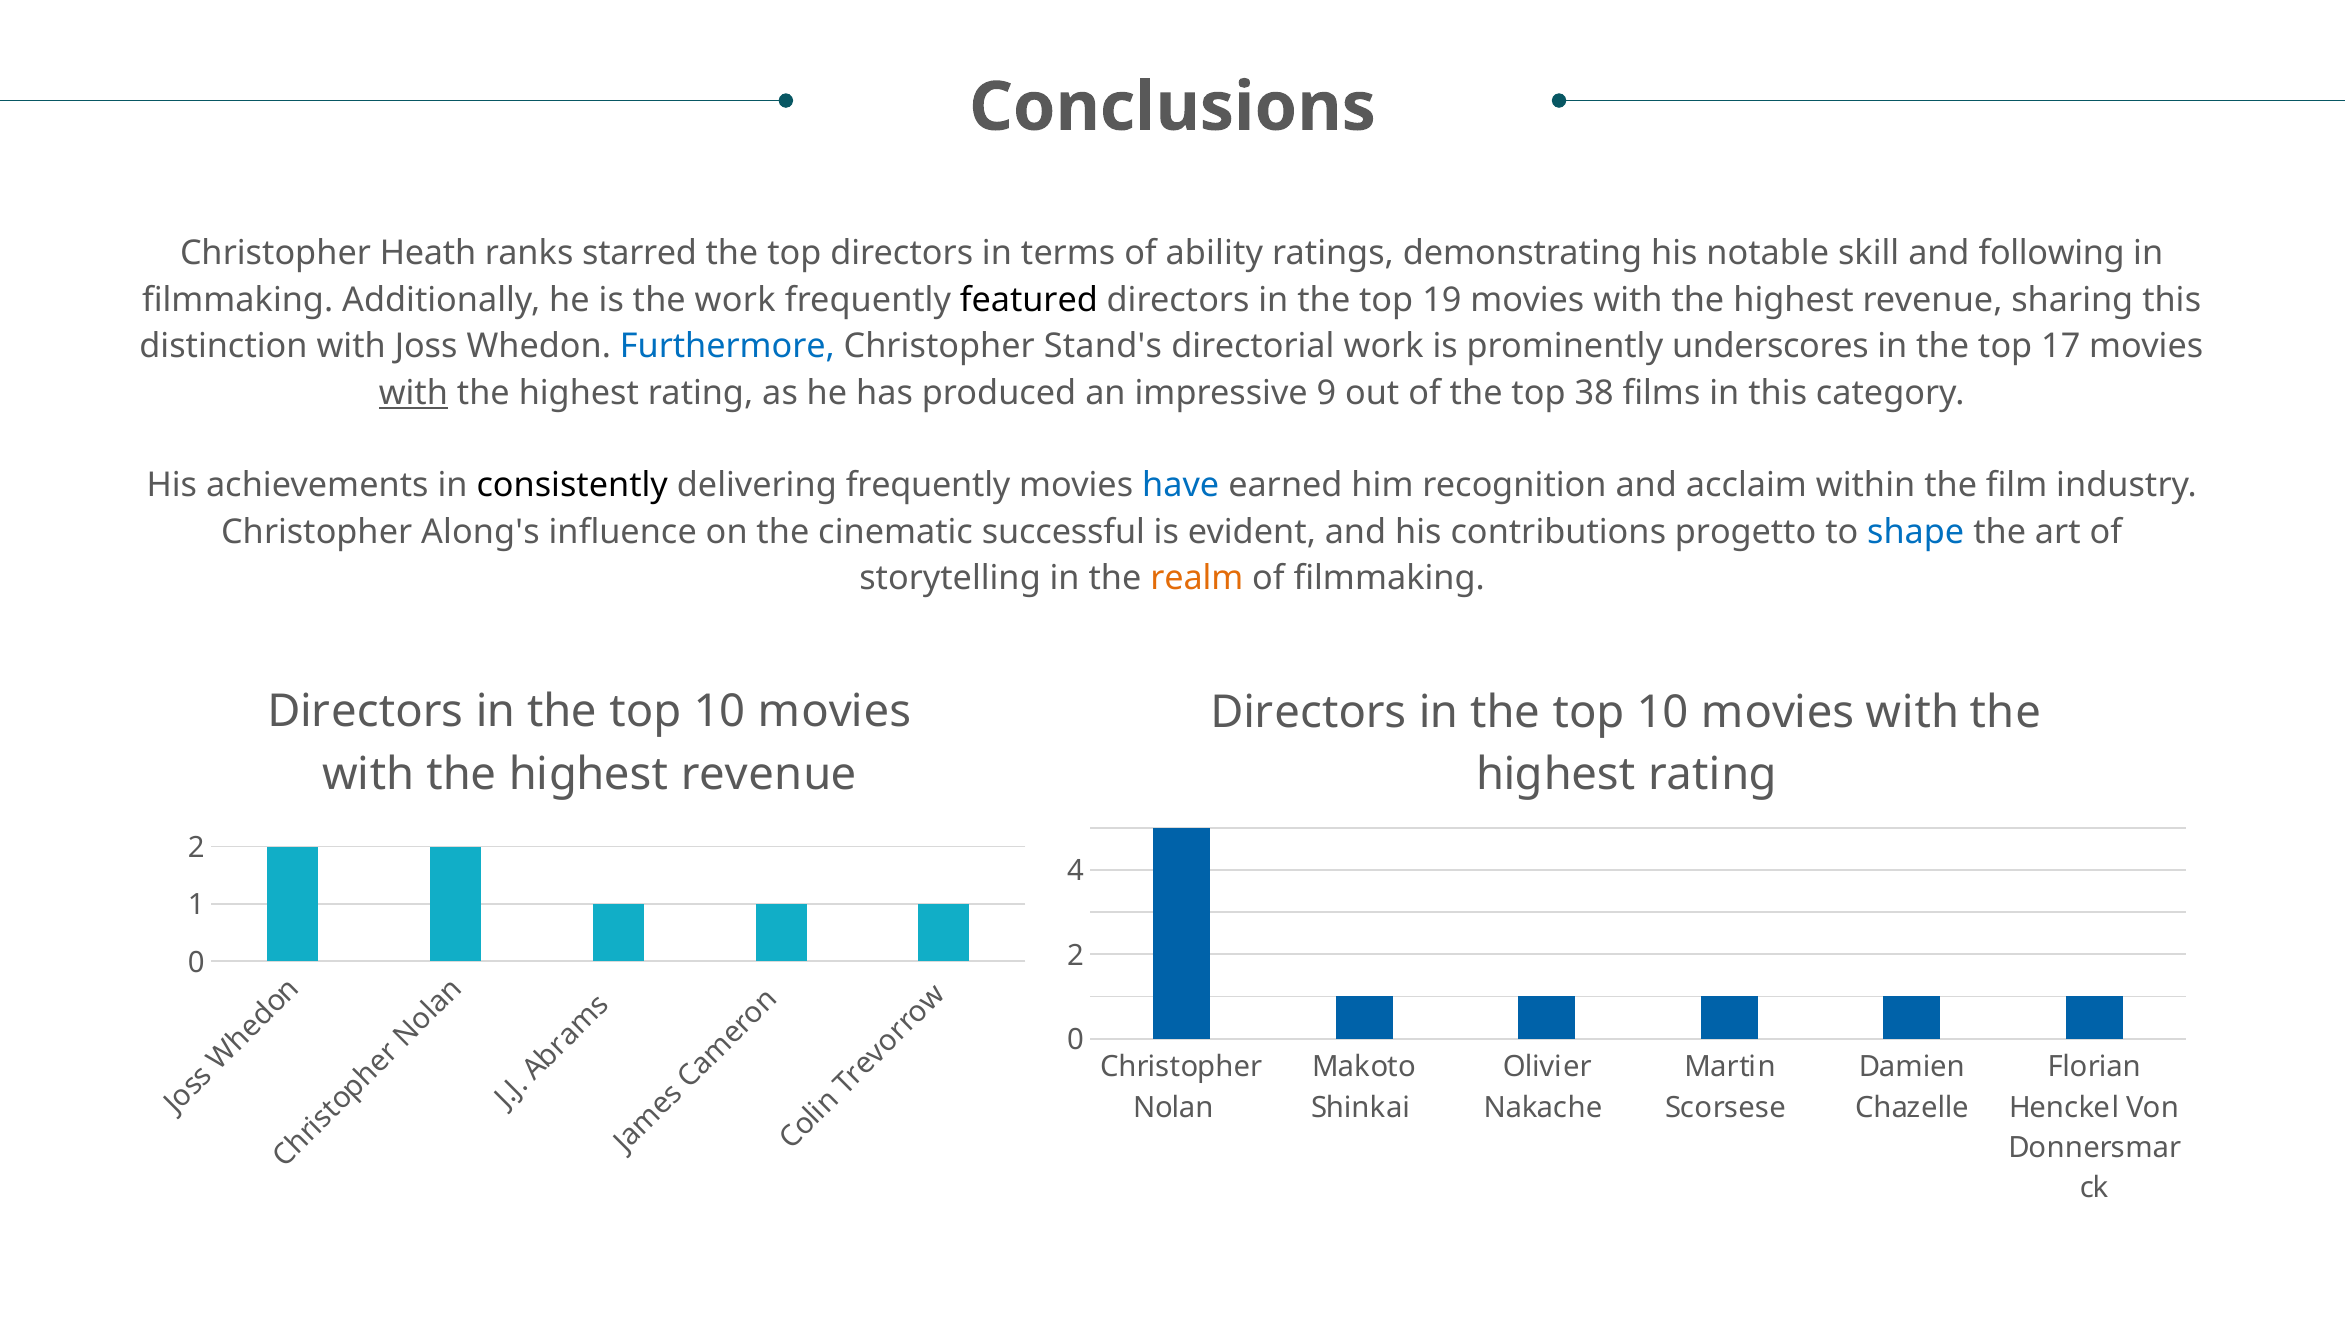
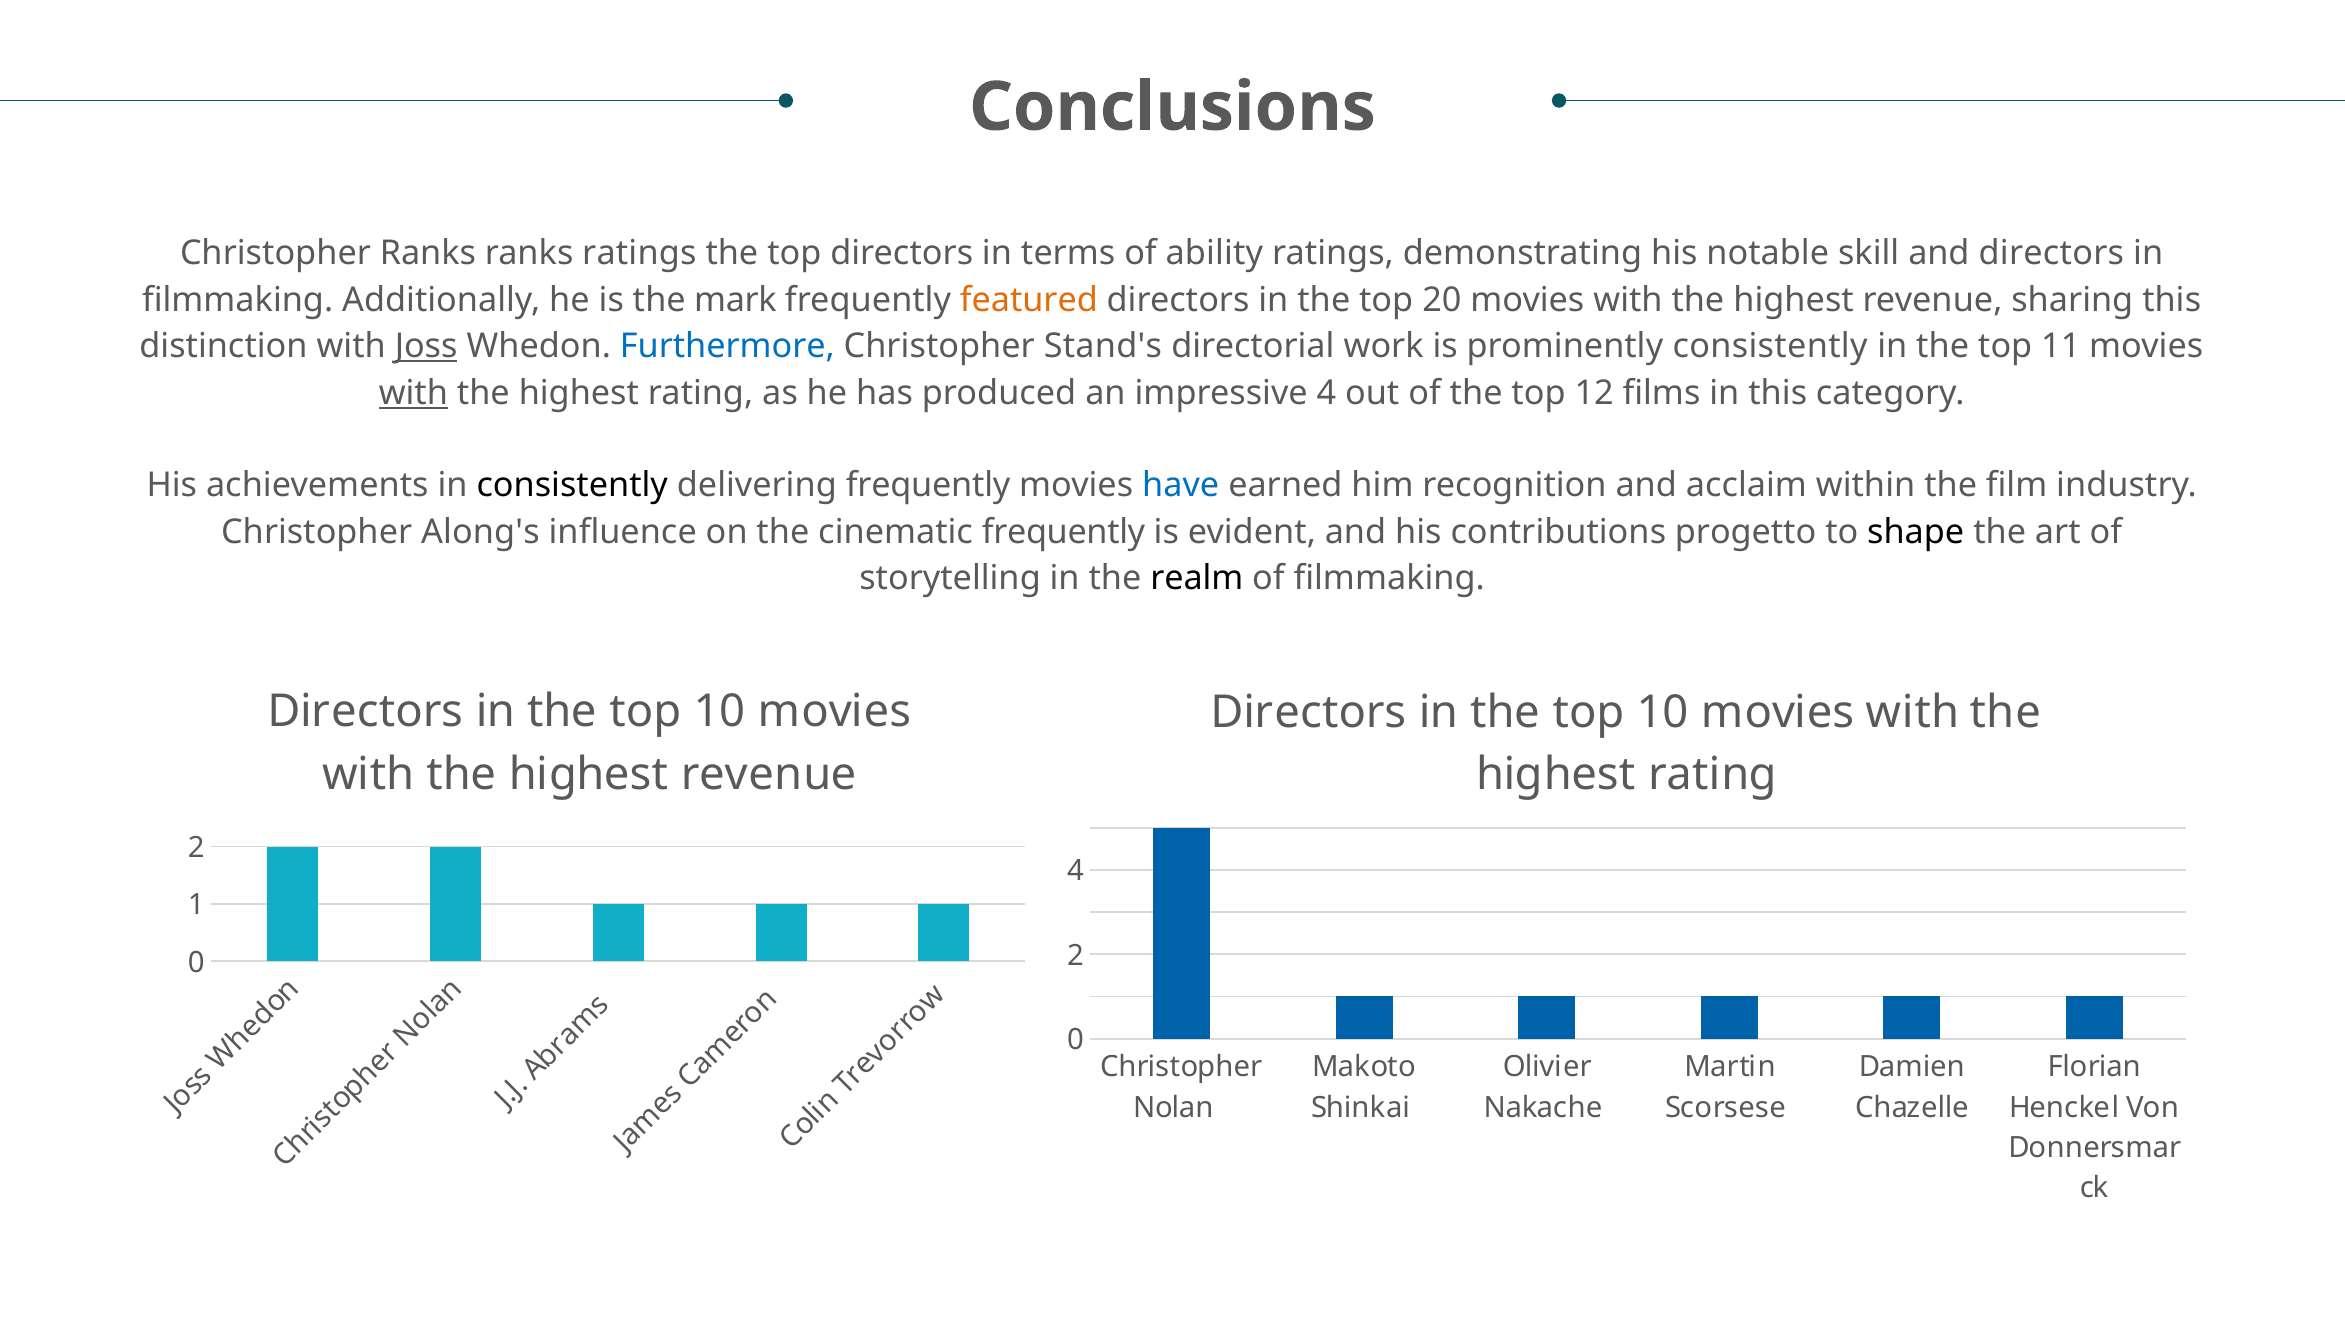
Christopher Heath: Heath -> Ranks
ranks starred: starred -> ratings
and following: following -> directors
the work: work -> mark
featured colour: black -> orange
19: 19 -> 20
Joss underline: none -> present
prominently underscores: underscores -> consistently
17: 17 -> 11
impressive 9: 9 -> 4
38: 38 -> 12
cinematic successful: successful -> frequently
shape colour: blue -> black
realm colour: orange -> black
